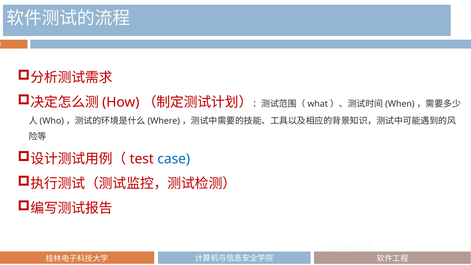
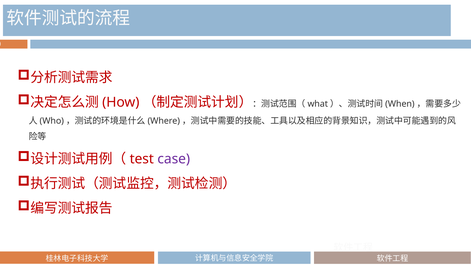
case colour: blue -> purple
